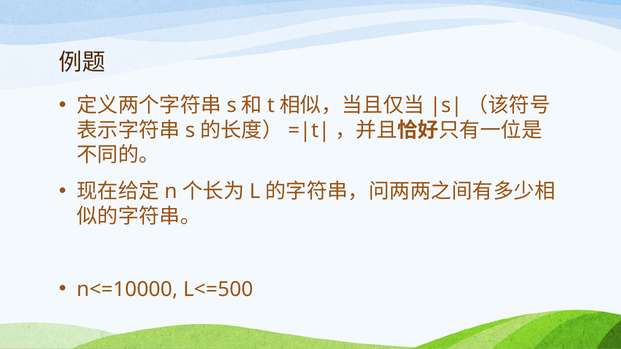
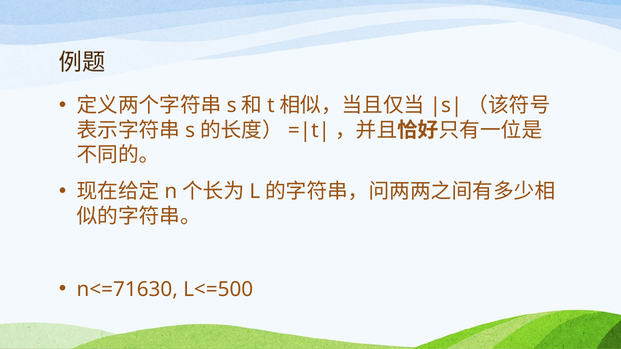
n<=10000: n<=10000 -> n<=71630
